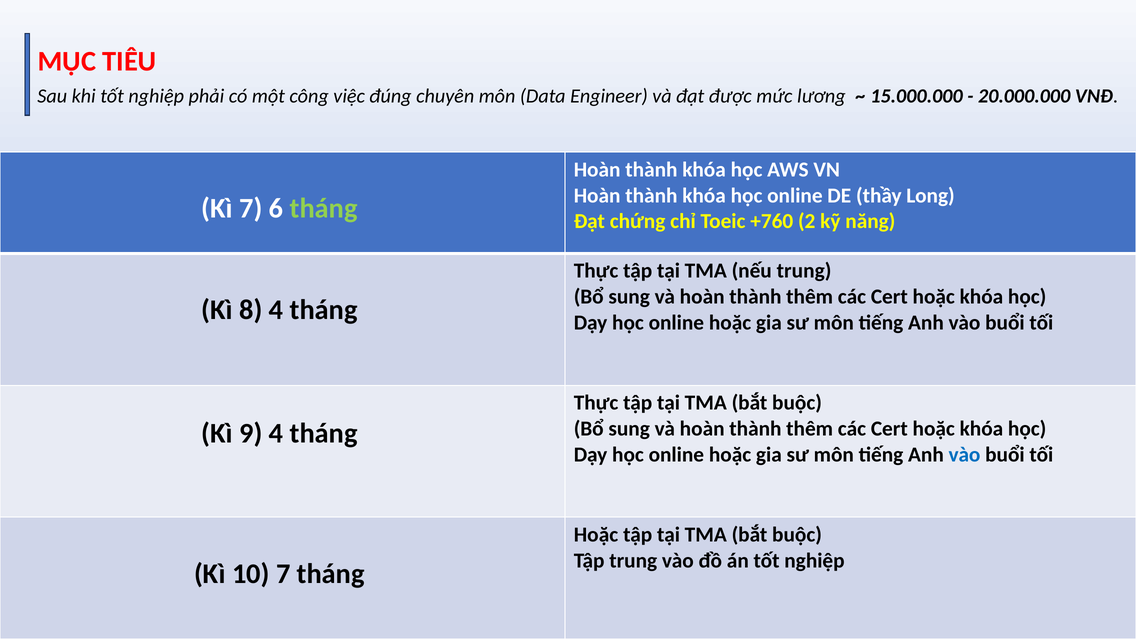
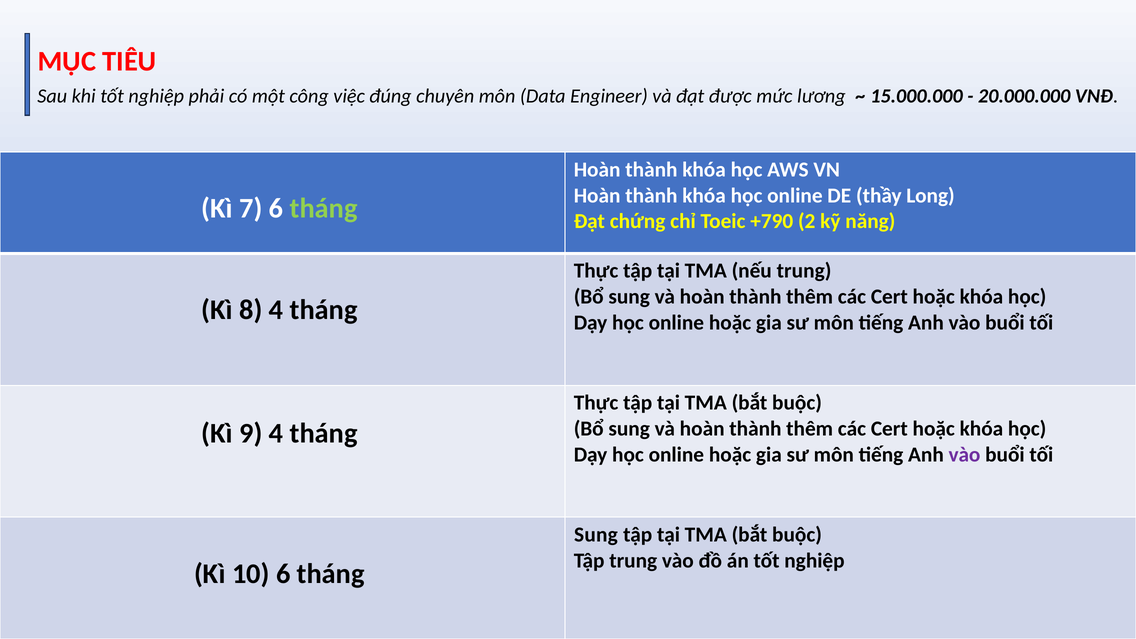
+760: +760 -> +790
vào at (965, 455) colour: blue -> purple
Hoặc at (596, 535): Hoặc -> Sung
10 7: 7 -> 6
